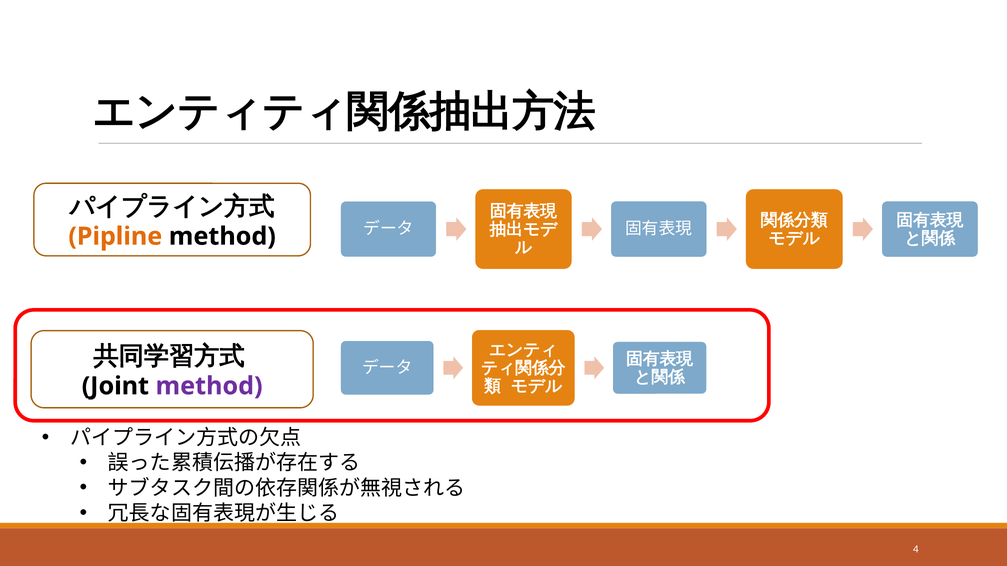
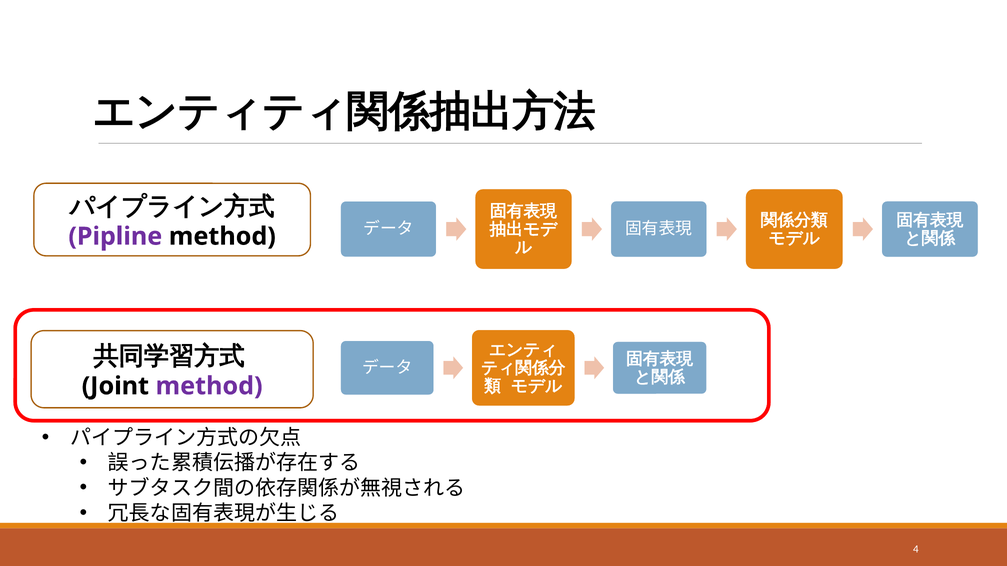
Pipline colour: orange -> purple
